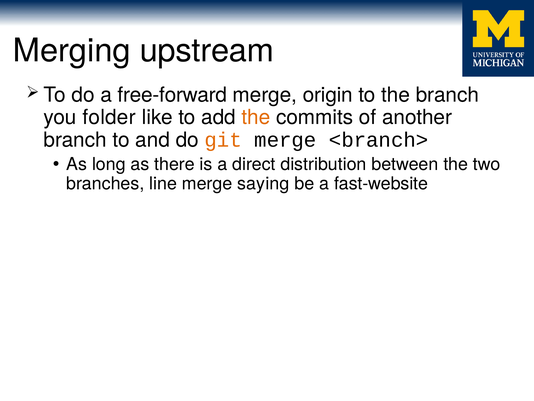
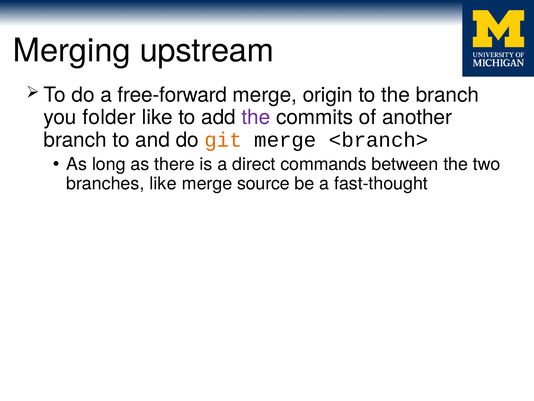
the at (256, 117) colour: orange -> purple
distribution: distribution -> commands
branches line: line -> like
saying: saying -> source
fast-website: fast-website -> fast-thought
